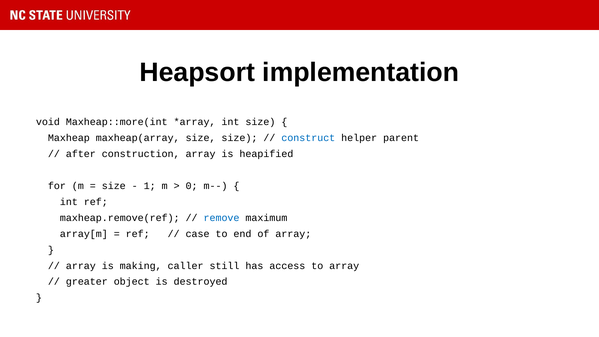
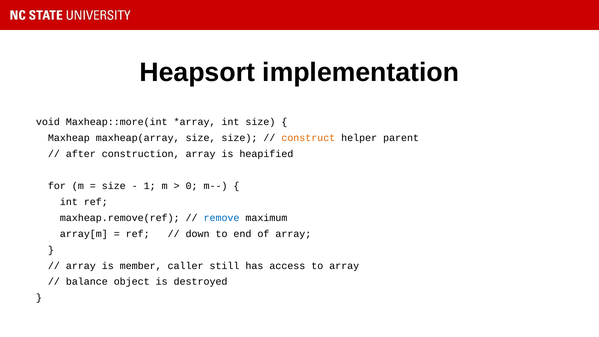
construct colour: blue -> orange
case: case -> down
making: making -> member
greater: greater -> balance
